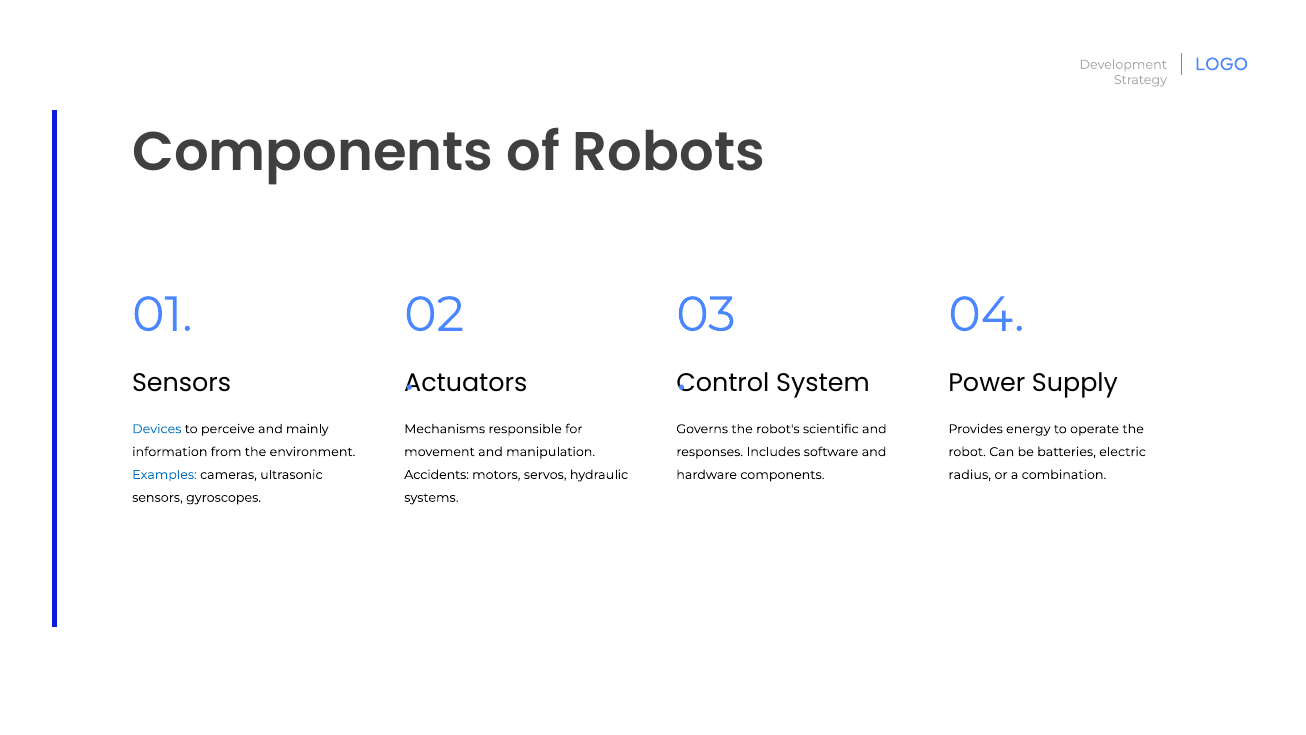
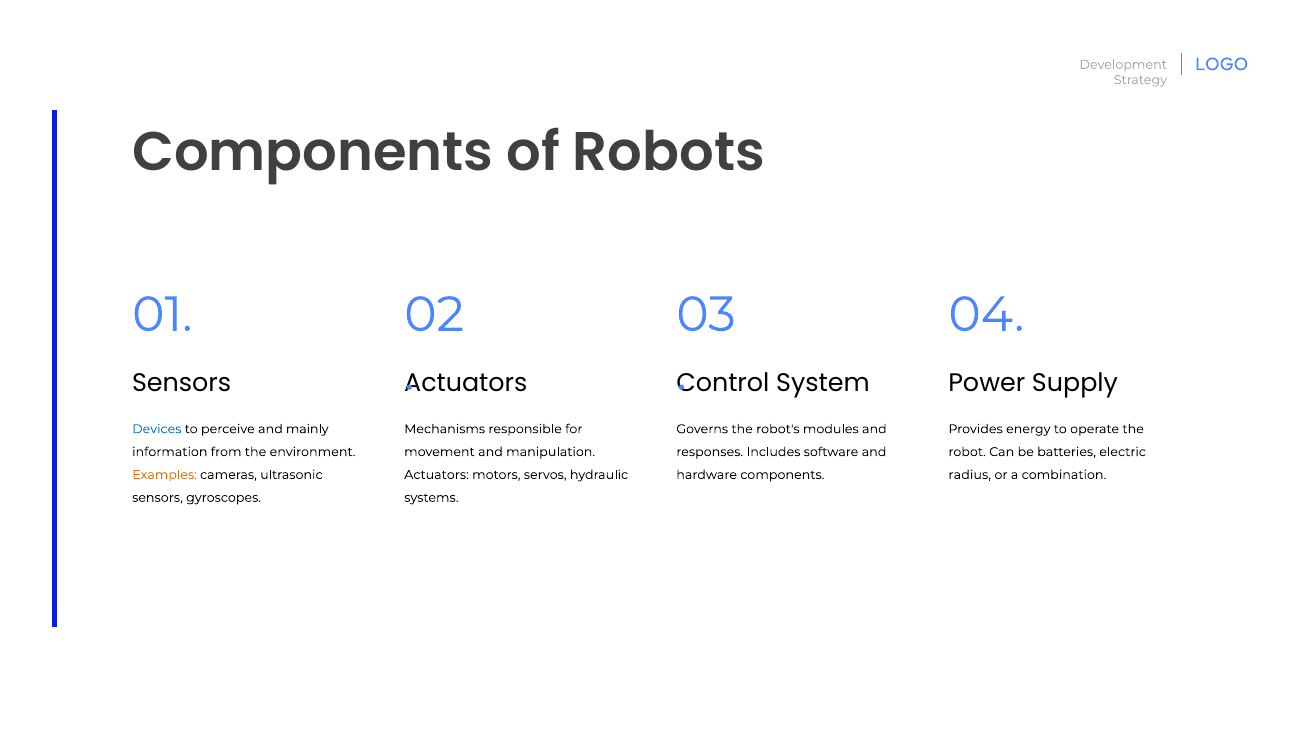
scientific: scientific -> modules
Examples colour: blue -> orange
Accidents at (437, 475): Accidents -> Actuators
